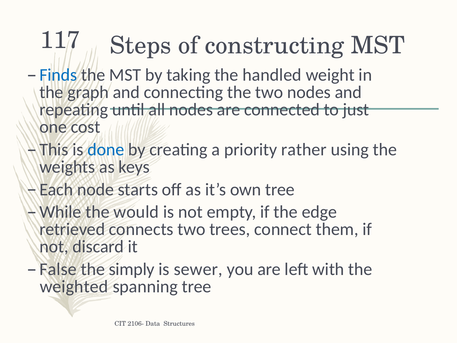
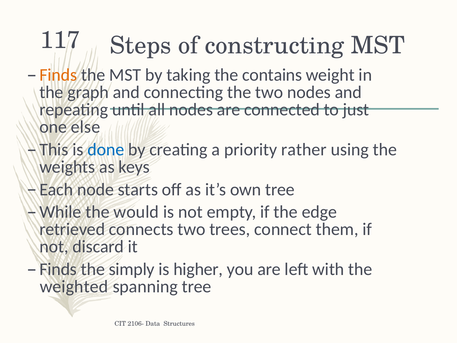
Finds at (58, 75) colour: blue -> orange
handled: handled -> contains
cost: cost -> else
False at (58, 269): False -> Finds
sewer: sewer -> higher
